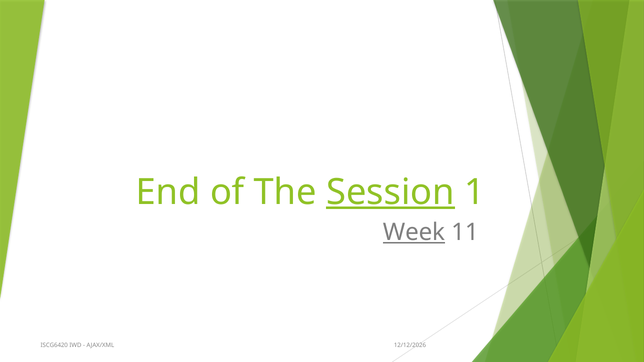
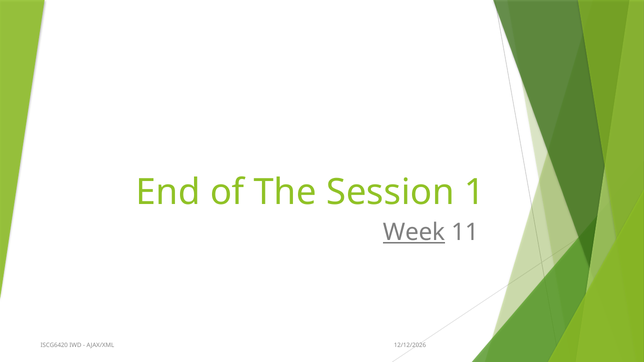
Session underline: present -> none
